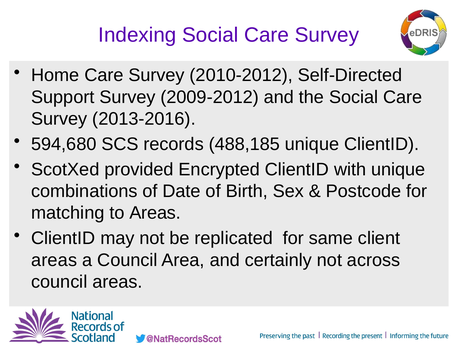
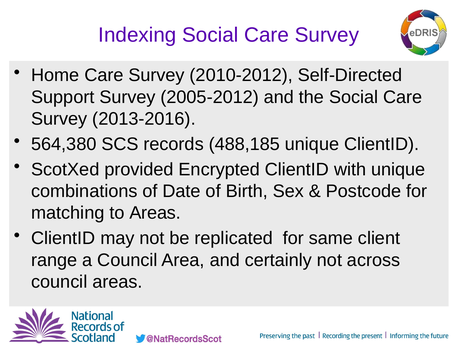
2009-2012: 2009-2012 -> 2005-2012
594,680: 594,680 -> 564,380
areas at (54, 260): areas -> range
